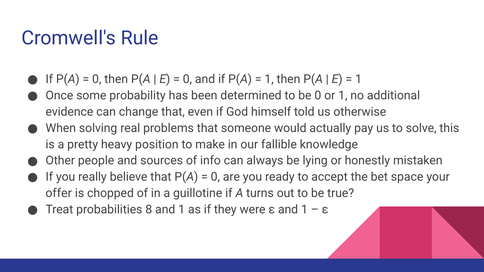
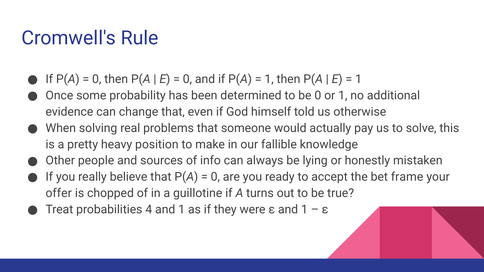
space: space -> frame
8: 8 -> 4
